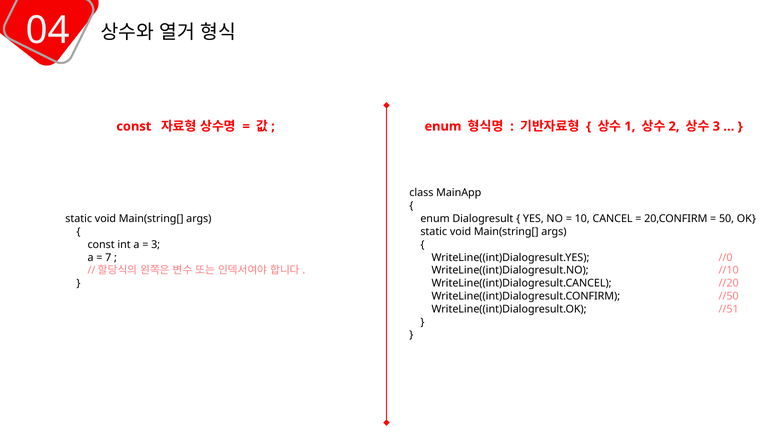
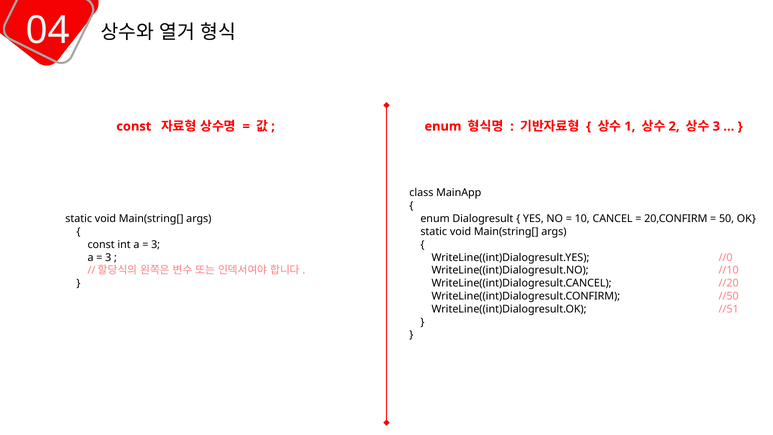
7 at (108, 257): 7 -> 3
